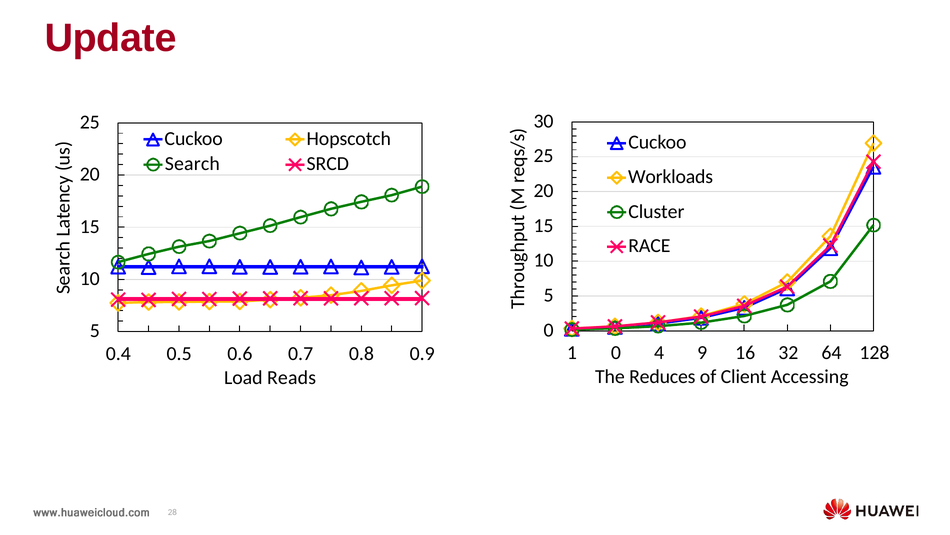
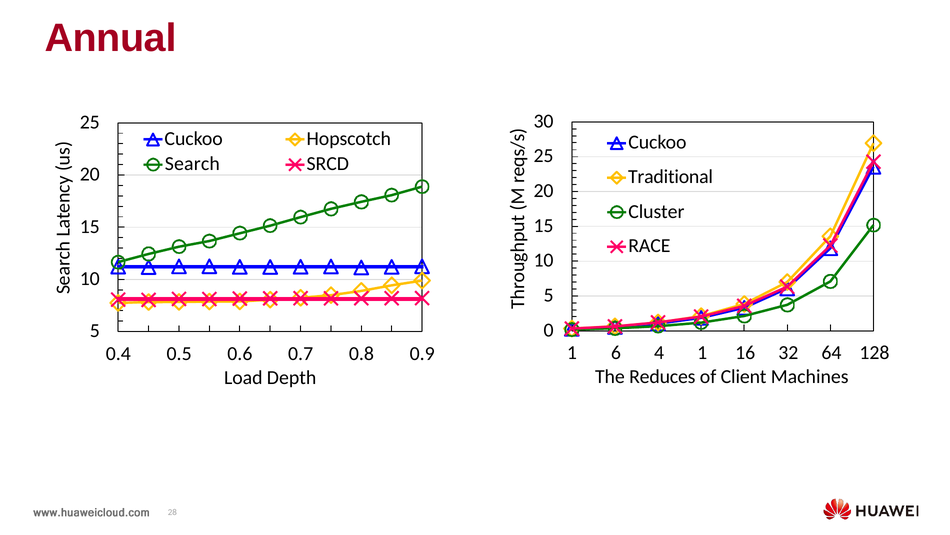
Update: Update -> Annual
Workloads: Workloads -> Traditional
1 0: 0 -> 6
4 9: 9 -> 1
Accessing: Accessing -> Machines
Reads: Reads -> Depth
